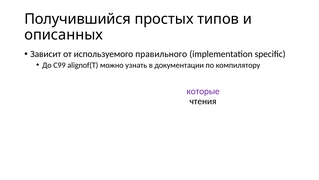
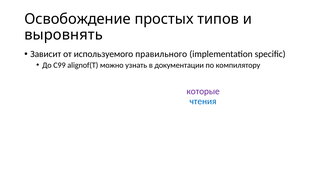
Получившийся: Получившийся -> Освобождение
описанных: описанных -> выровнять
чтения colour: black -> blue
